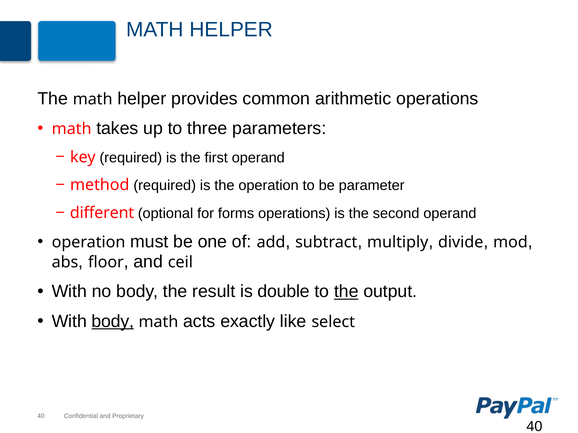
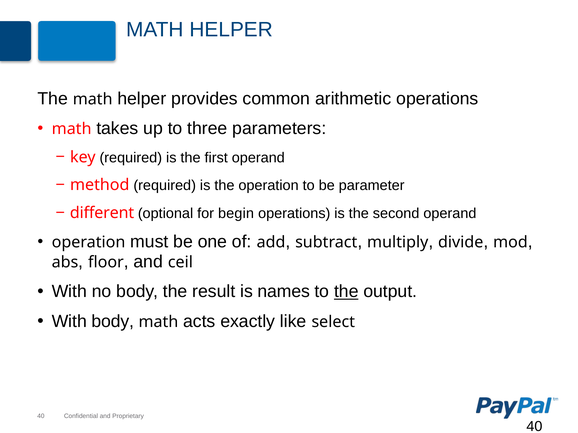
forms: forms -> begin
double: double -> names
body at (113, 322) underline: present -> none
